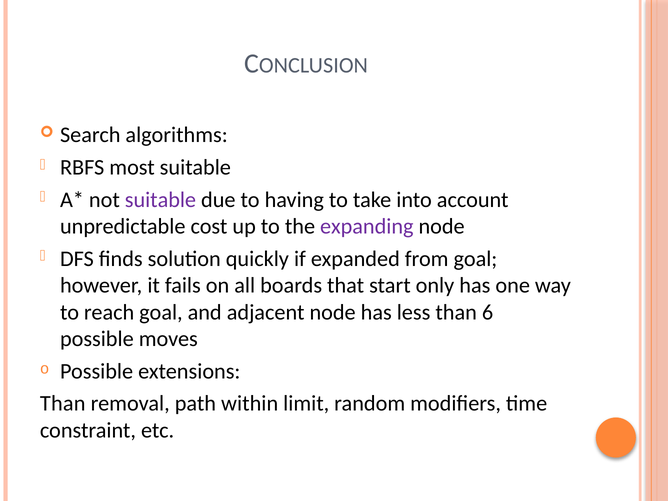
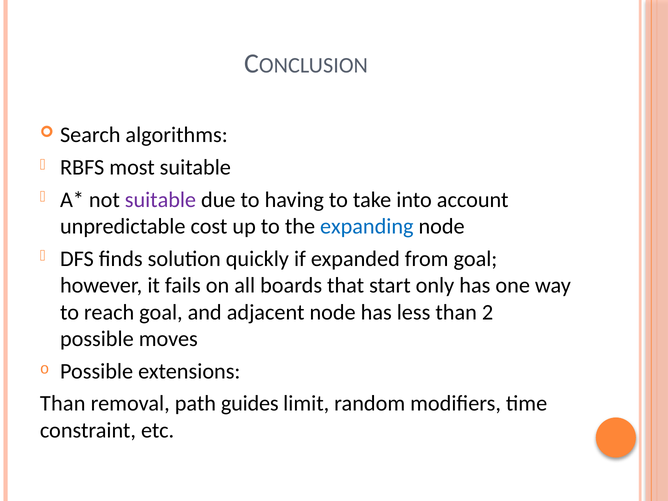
expanding colour: purple -> blue
6: 6 -> 2
within: within -> guides
